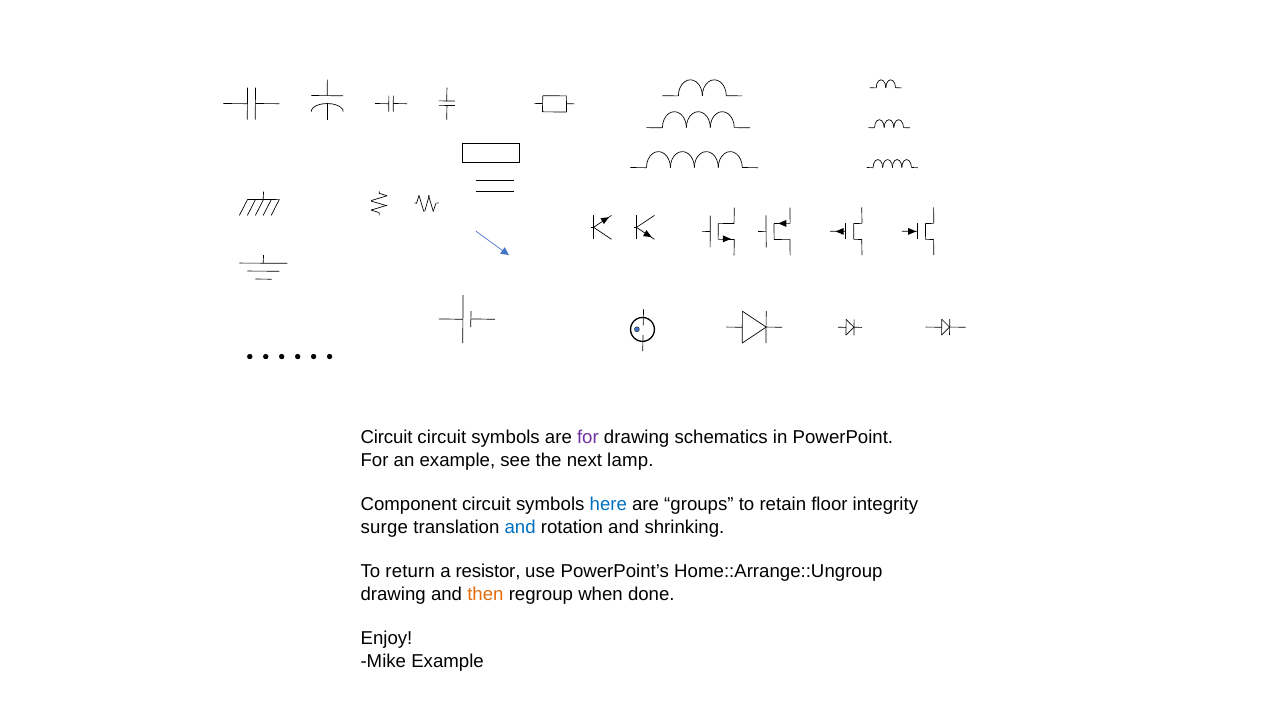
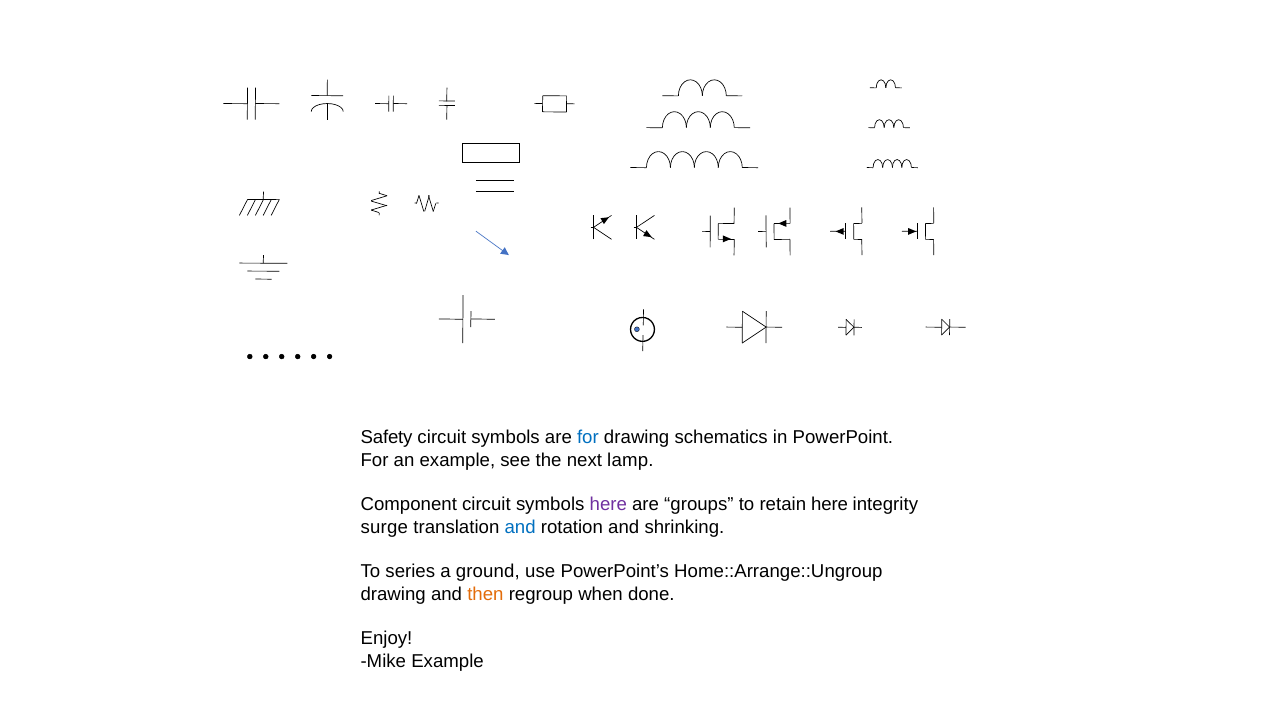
Circuit at (387, 438): Circuit -> Safety
for at (588, 438) colour: purple -> blue
here at (608, 505) colour: blue -> purple
retain floor: floor -> here
return: return -> series
resistor: resistor -> ground
